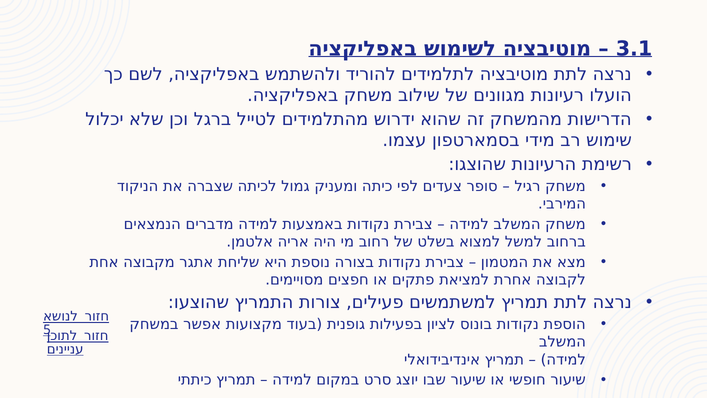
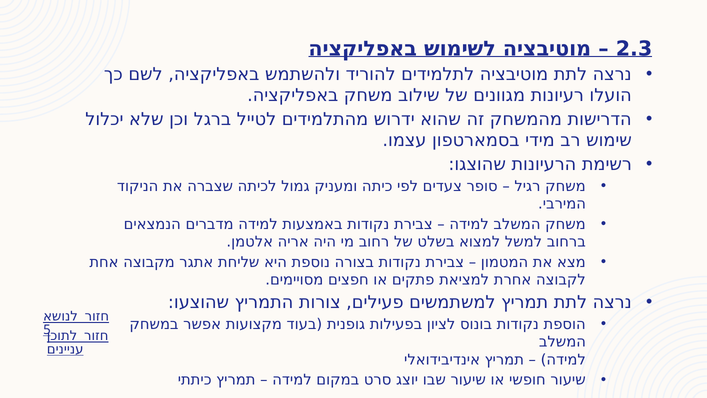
3.1: 3.1 -> 2.3
